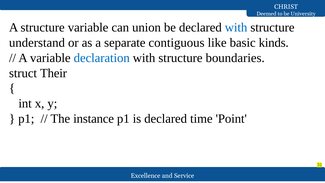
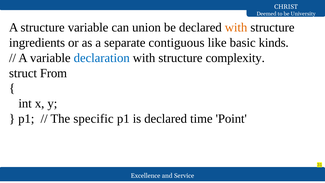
with at (236, 28) colour: blue -> orange
understand: understand -> ingredients
boundaries: boundaries -> complexity
Their: Their -> From
instance: instance -> specific
